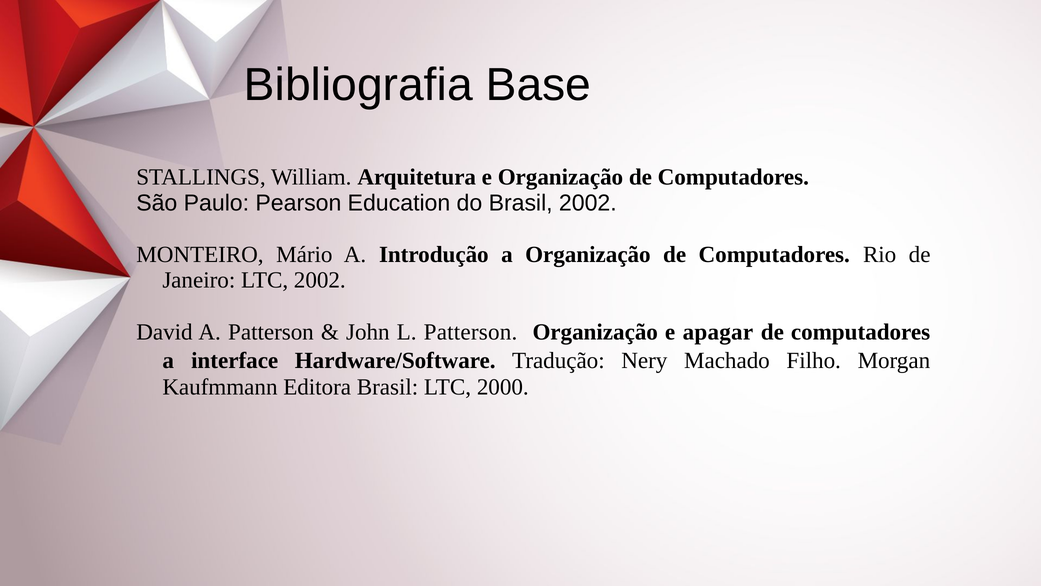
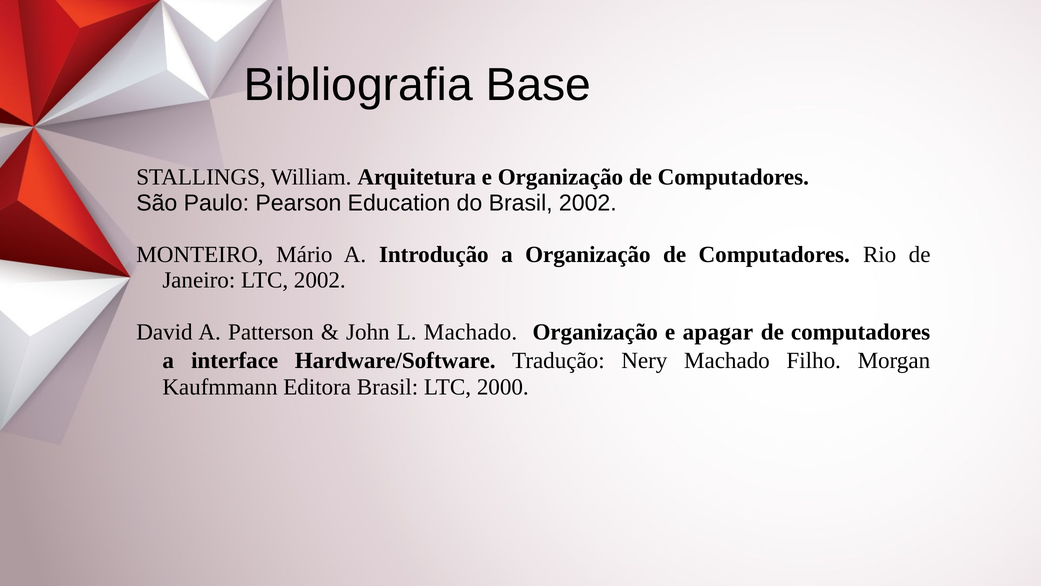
L Patterson: Patterson -> Machado
